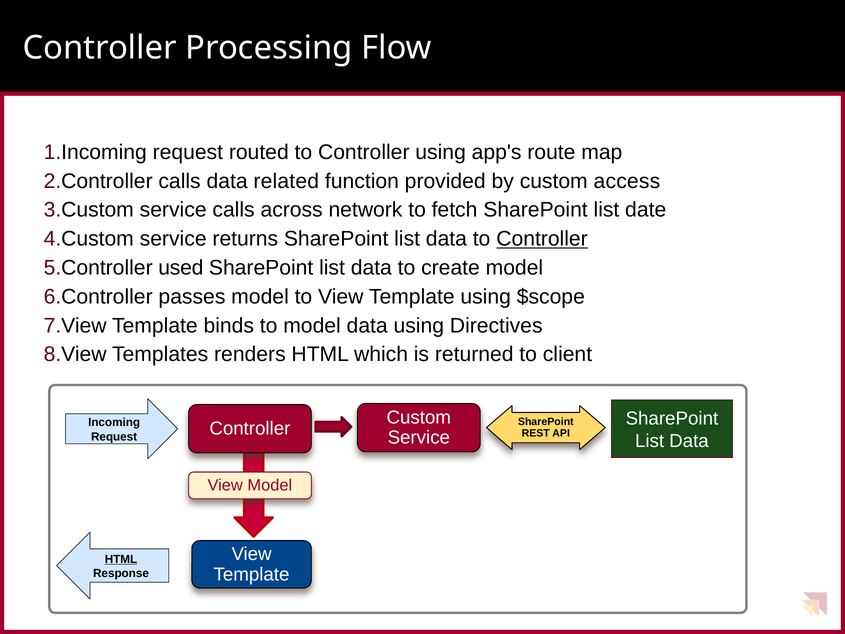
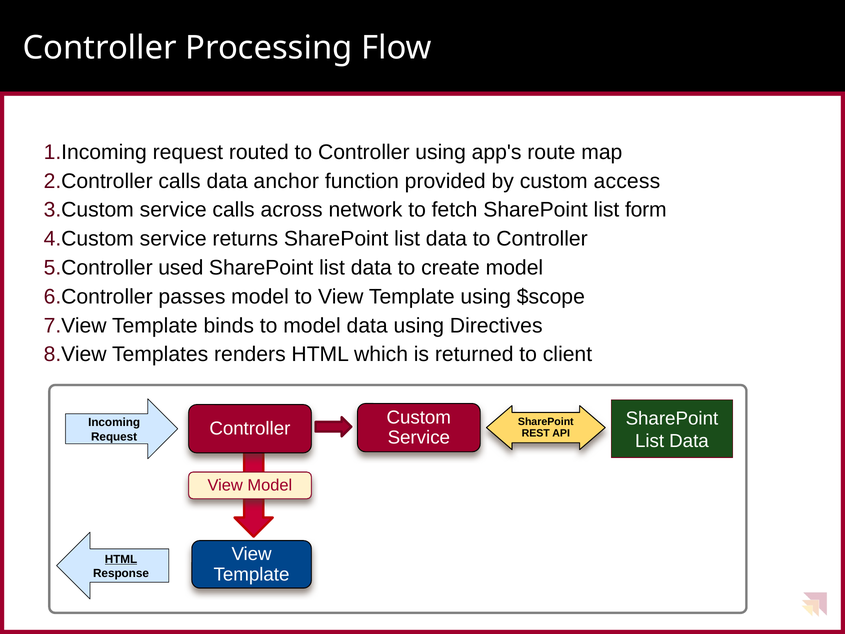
related: related -> anchor
date: date -> form
Controller at (542, 239) underline: present -> none
